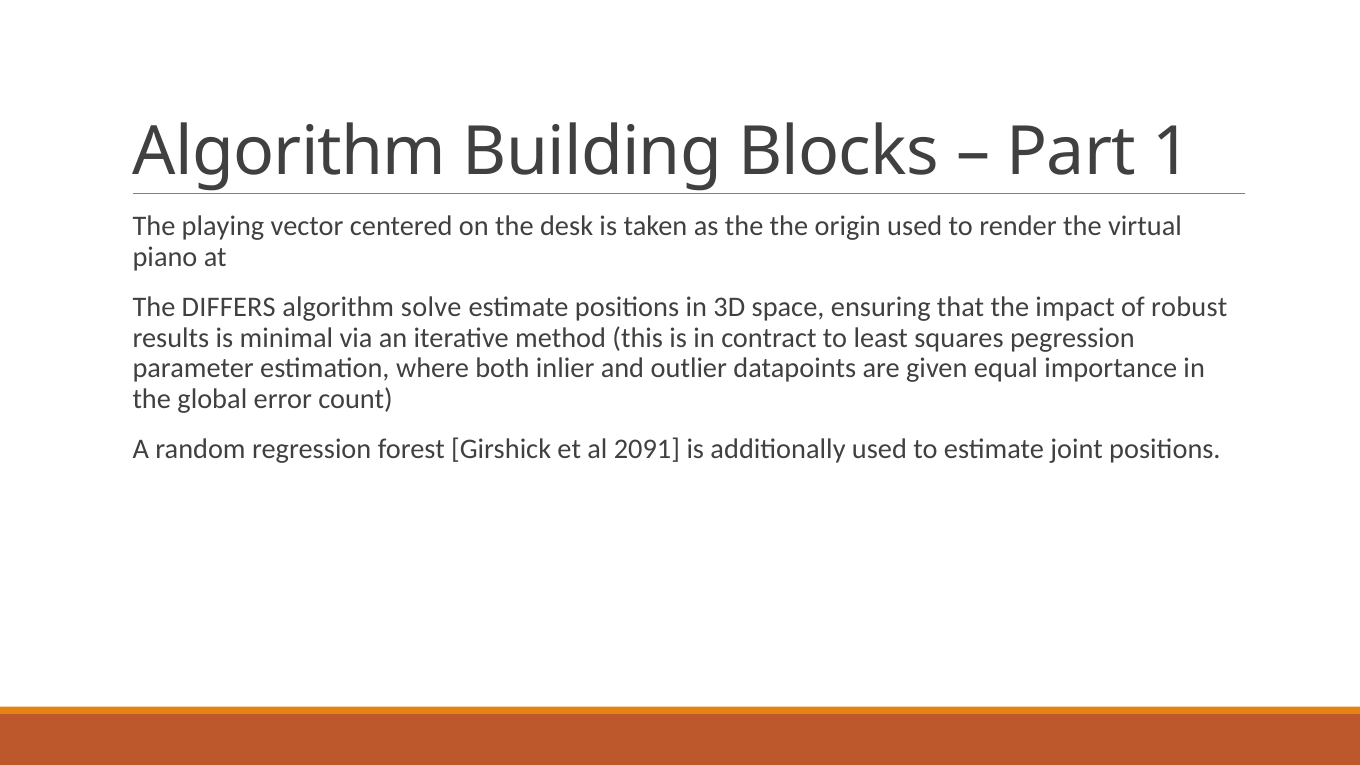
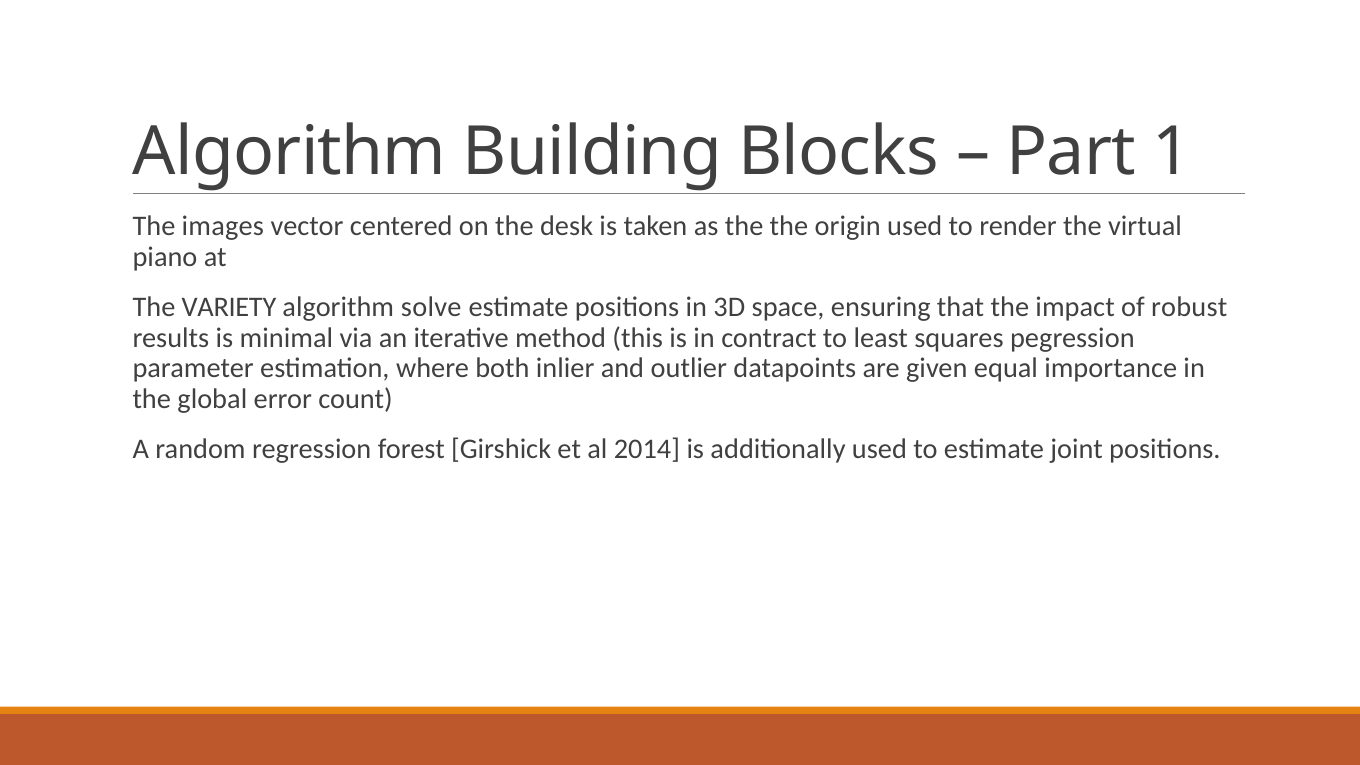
playing: playing -> images
DIFFERS: DIFFERS -> VARIETY
2091: 2091 -> 2014
